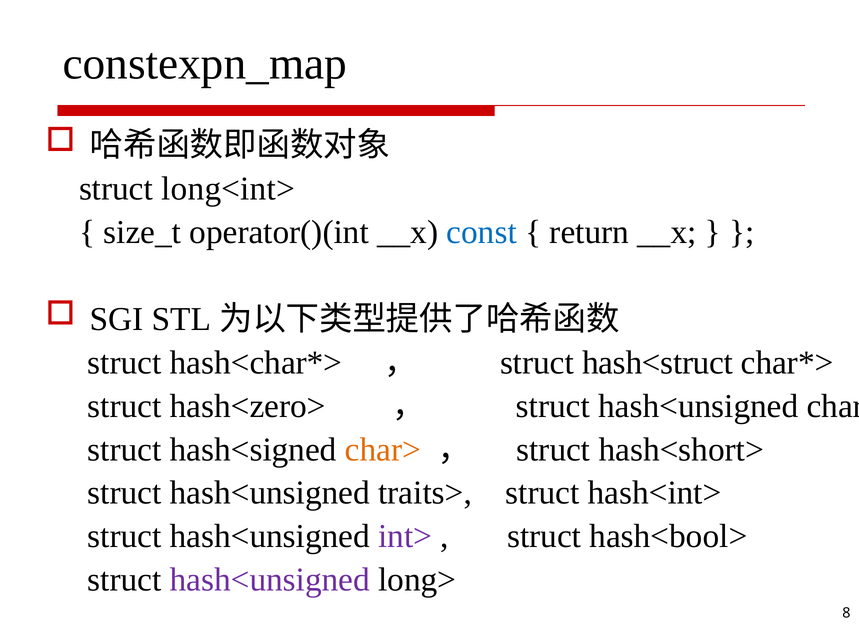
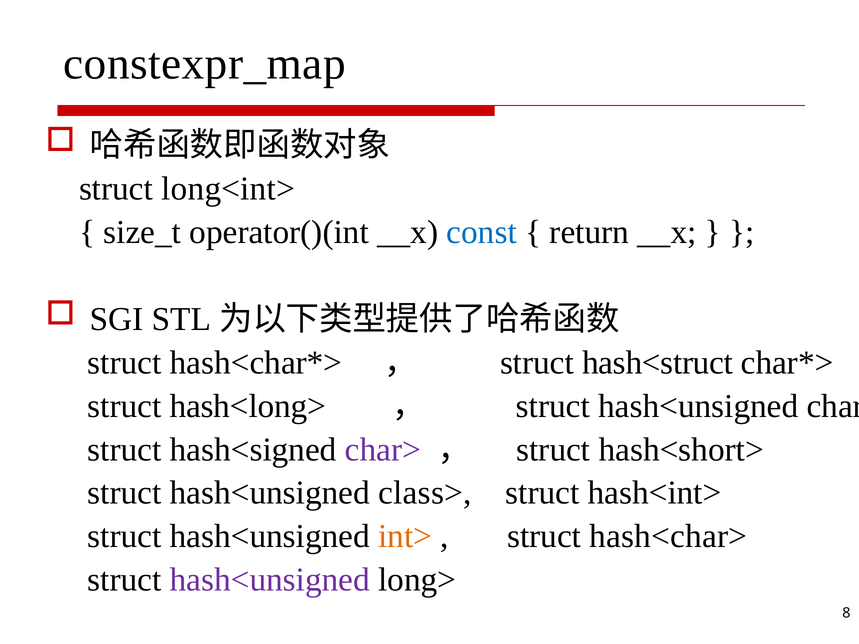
constexpn_map: constexpn_map -> constexpr_map
hash<zero>: hash<zero> -> hash<long>
char> at (383, 450) colour: orange -> purple
traits>: traits> -> class>
int> colour: purple -> orange
hash<bool>: hash<bool> -> hash<char>
